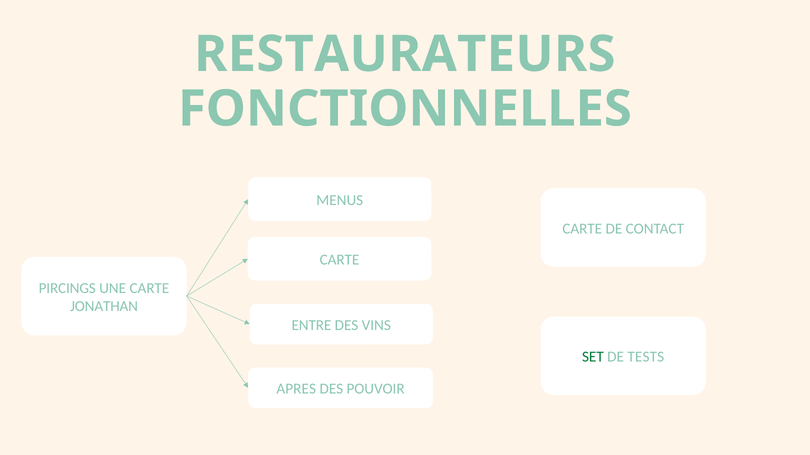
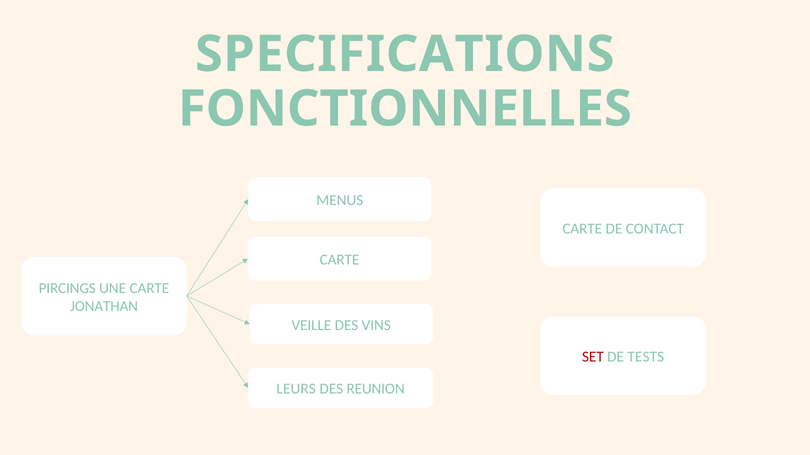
RESTAURATEURS: RESTAURATEURS -> SPECIFICATIONS
ENTRE: ENTRE -> VEILLE
SET colour: green -> red
APRES: APRES -> LEURS
POUVOIR: POUVOIR -> REUNION
